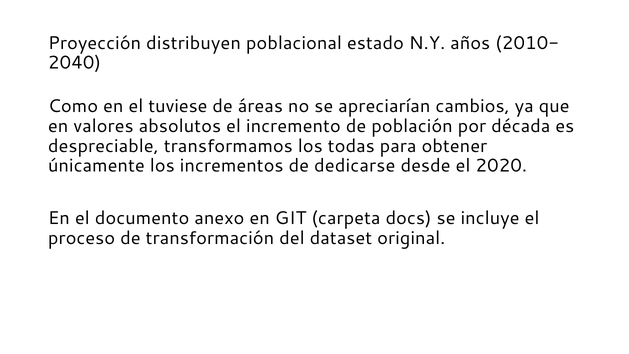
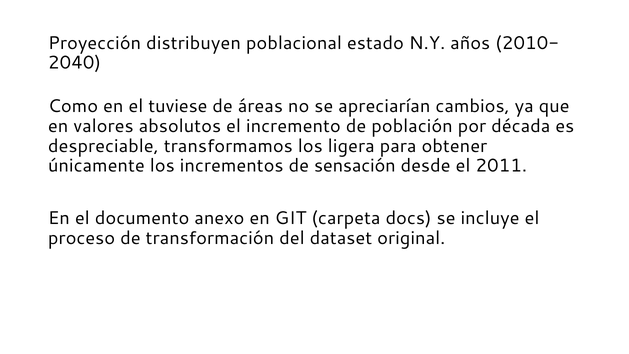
todas: todas -> ligera
dedicarse: dedicarse -> sensación
2020: 2020 -> 2011
